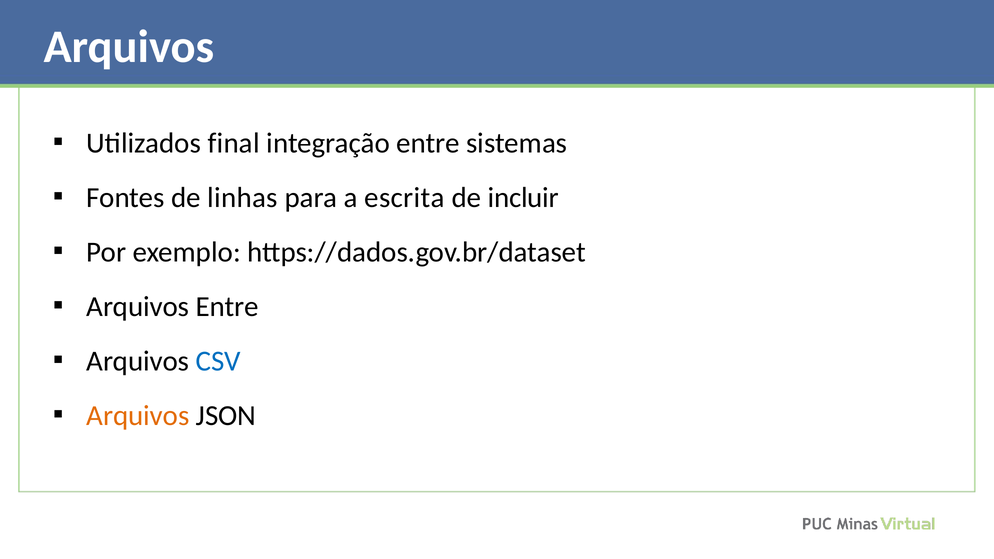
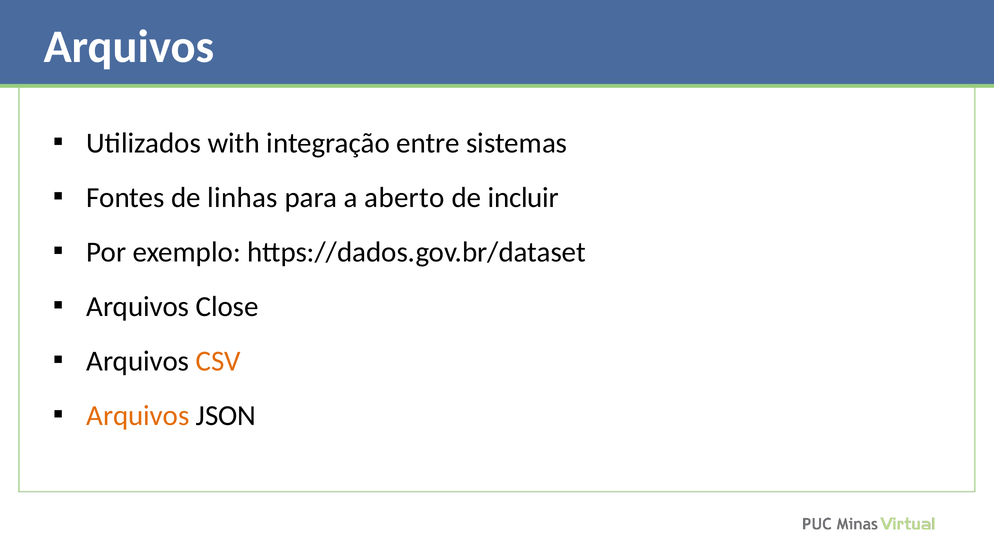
final: final -> with
escrita: escrita -> aberto
Arquivos Entre: Entre -> Close
CSV colour: blue -> orange
